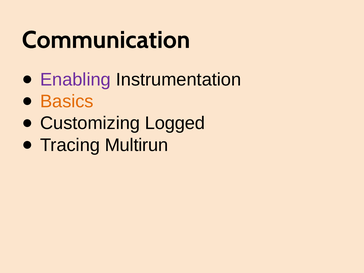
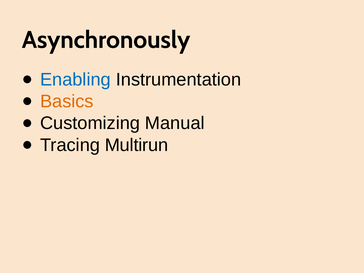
Communication: Communication -> Asynchronously
Enabling colour: purple -> blue
Logged: Logged -> Manual
